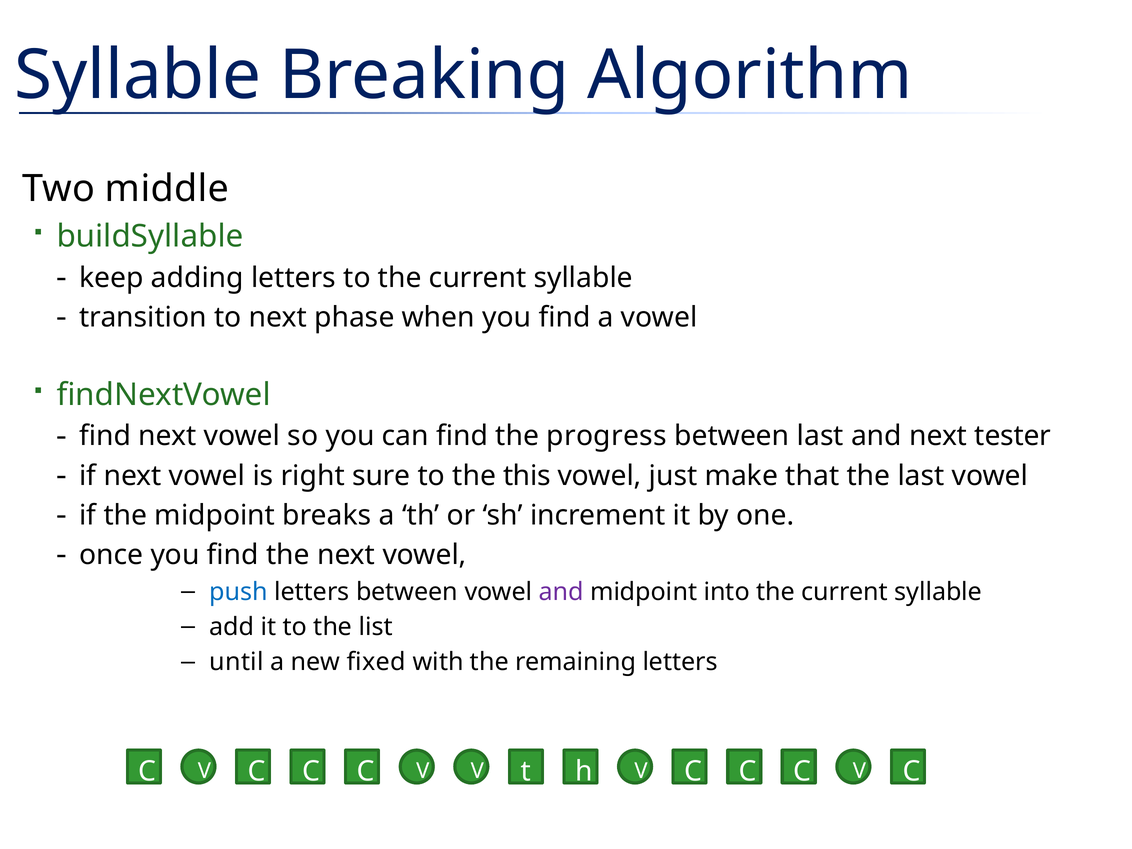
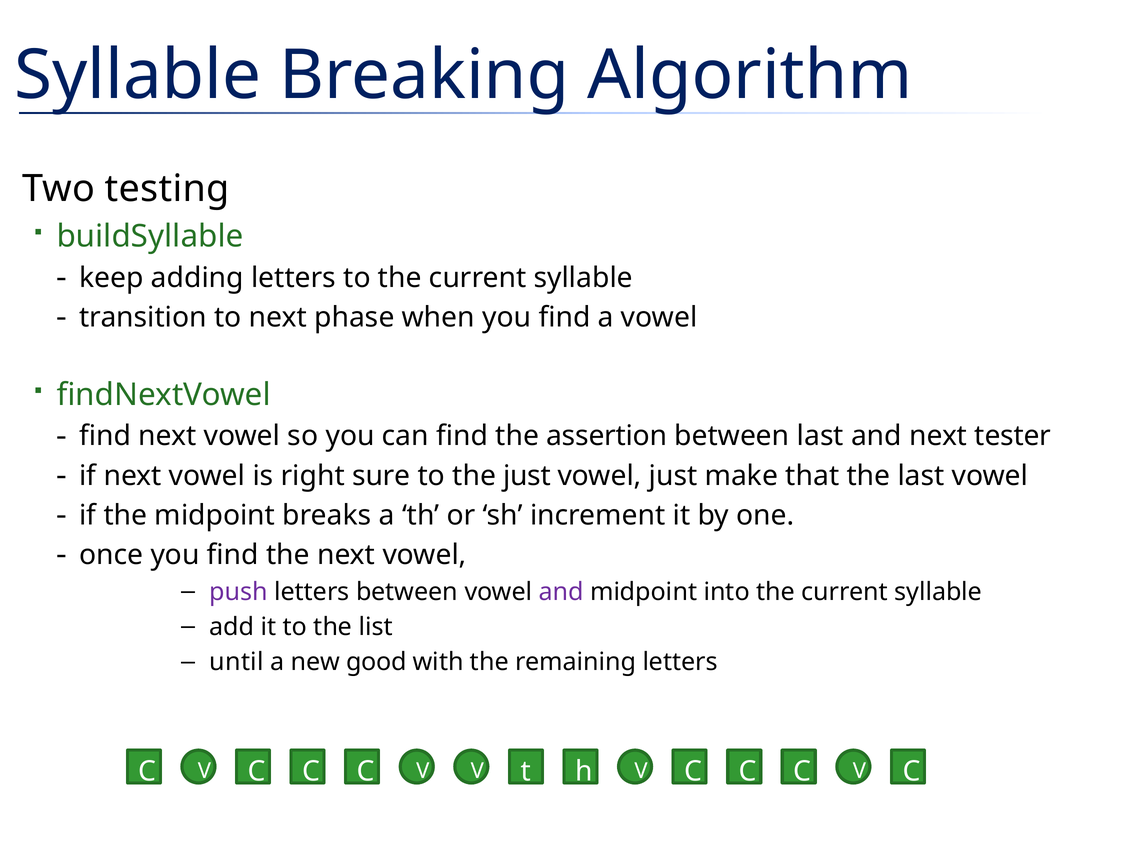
middle: middle -> testing
progress: progress -> assertion
the this: this -> just
push colour: blue -> purple
fixed: fixed -> good
